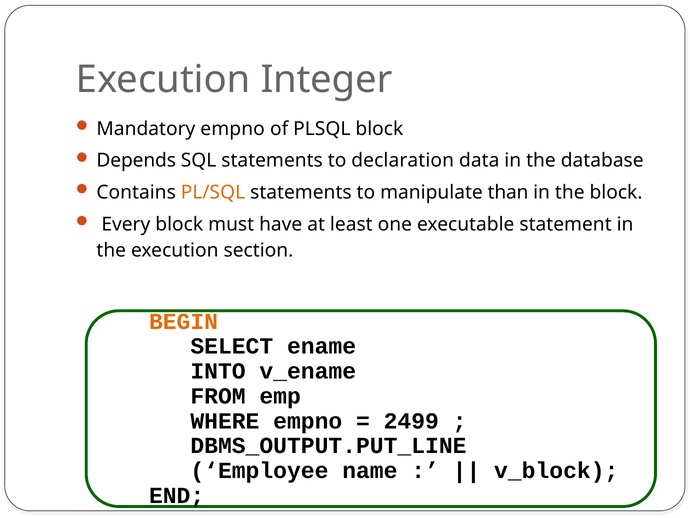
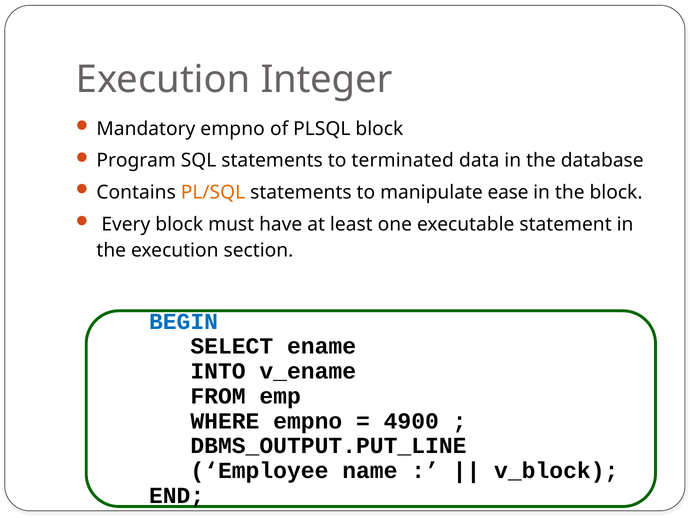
Depends: Depends -> Program
declaration: declaration -> terminated
than: than -> ease
BEGIN colour: orange -> blue
2499: 2499 -> 4900
